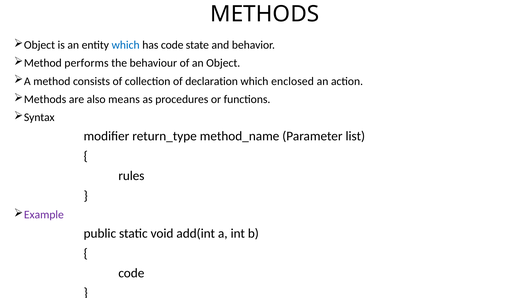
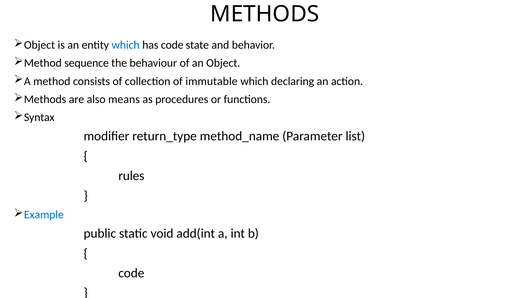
performs: performs -> sequence
declaration: declaration -> immutable
enclosed: enclosed -> declaring
Example colour: purple -> blue
